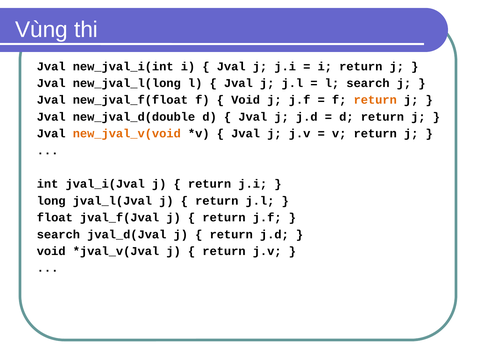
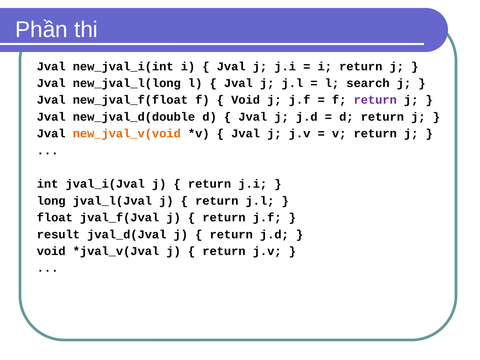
Vùng: Vùng -> Phần
return at (375, 100) colour: orange -> purple
search at (58, 234): search -> result
